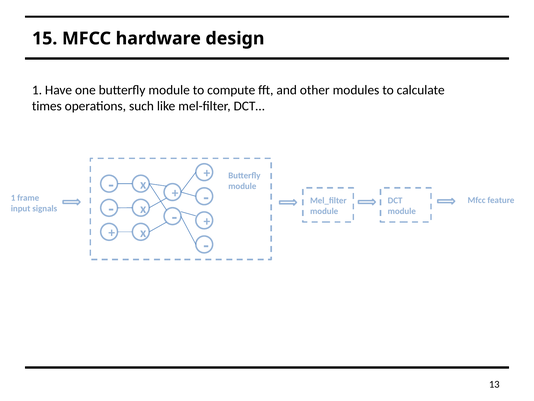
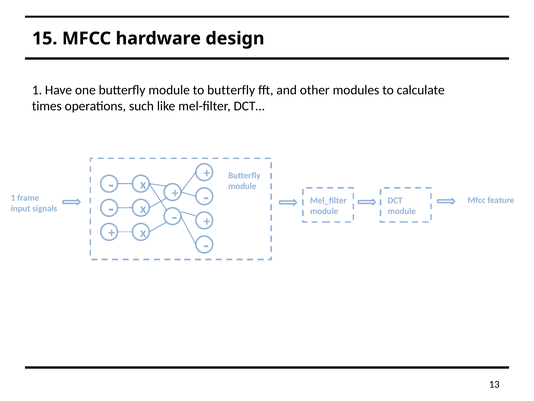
to compute: compute -> butterfly
